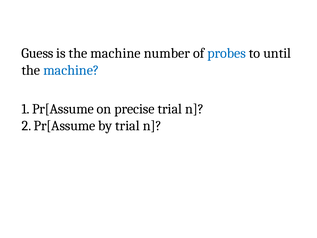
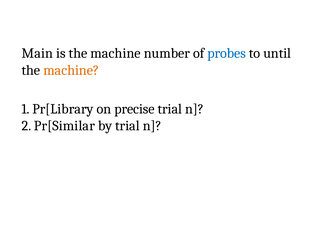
Guess: Guess -> Main
machine at (71, 70) colour: blue -> orange
1 Pr[Assume: Pr[Assume -> Pr[Library
2 Pr[Assume: Pr[Assume -> Pr[Similar
